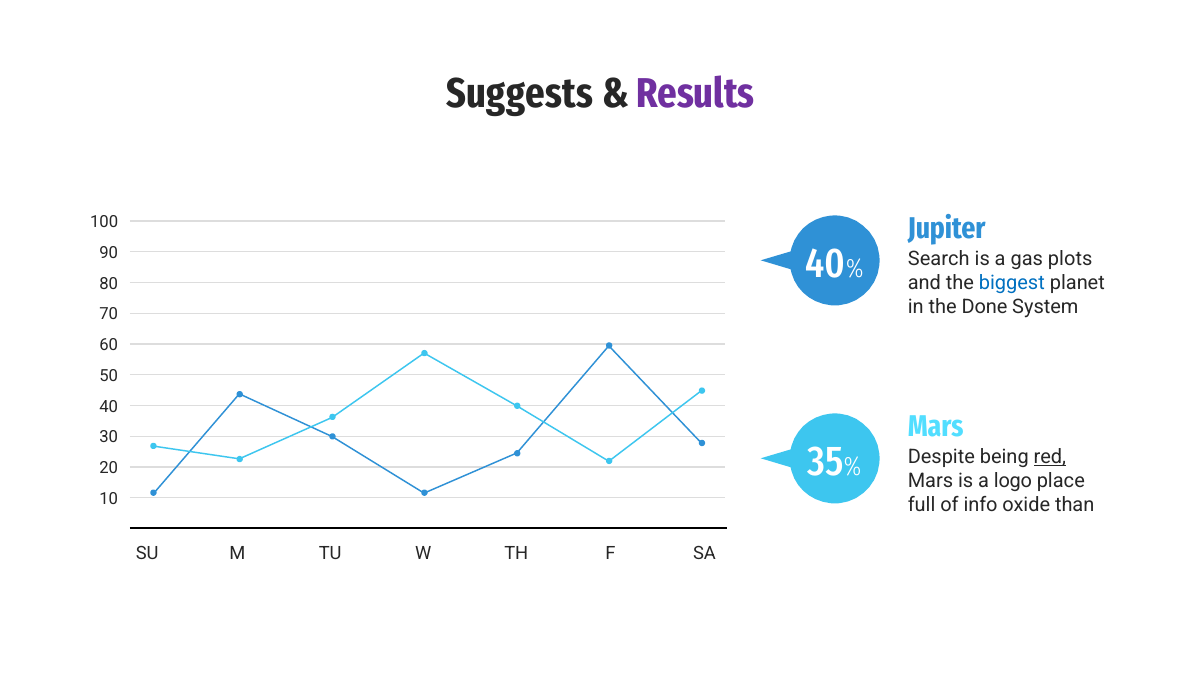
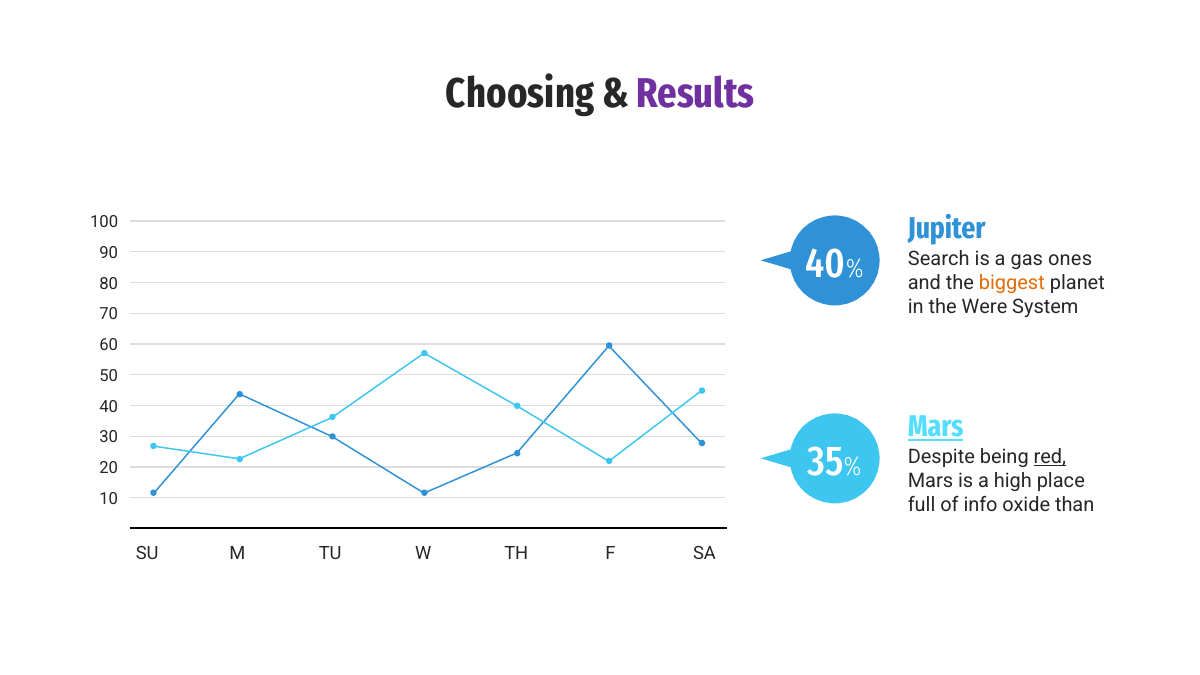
Suggests: Suggests -> Choosing
plots: plots -> ones
biggest colour: blue -> orange
Done: Done -> Were
Mars at (936, 427) underline: none -> present
logo: logo -> high
